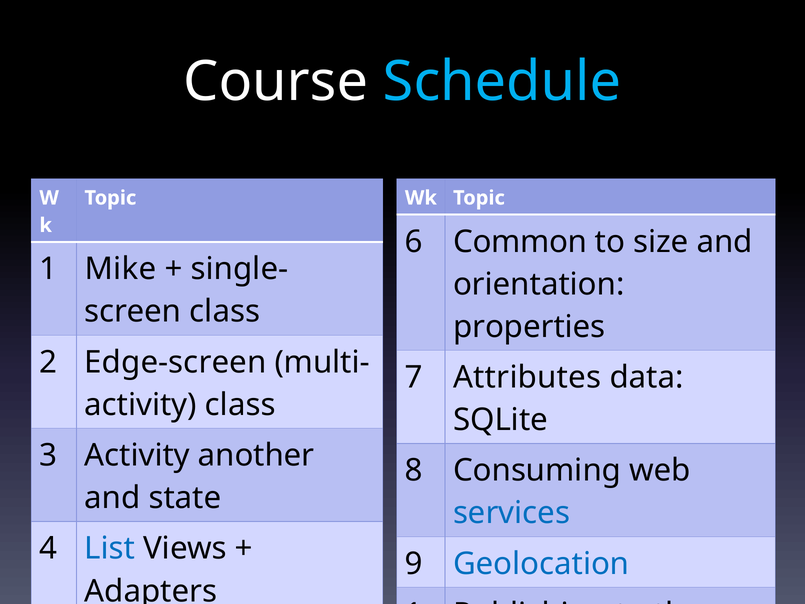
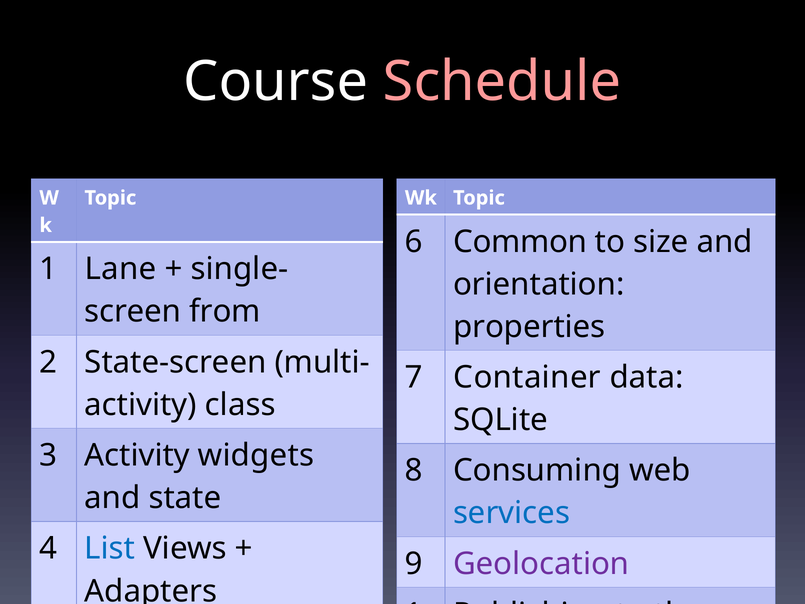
Schedule colour: light blue -> pink
Mike: Mike -> Lane
class at (225, 312): class -> from
Edge-screen: Edge-screen -> State-screen
Attributes: Attributes -> Container
another: another -> widgets
Geolocation colour: blue -> purple
